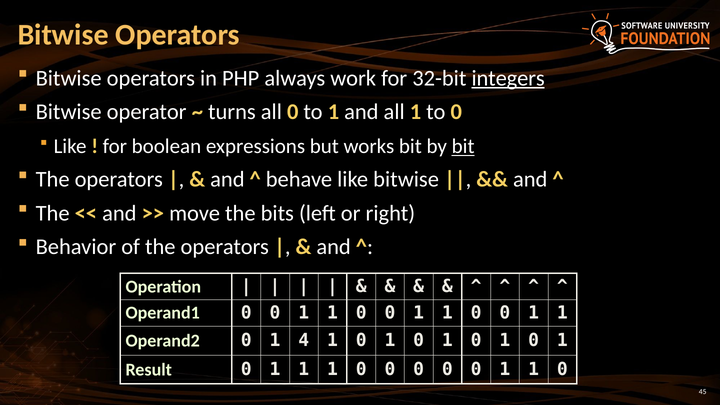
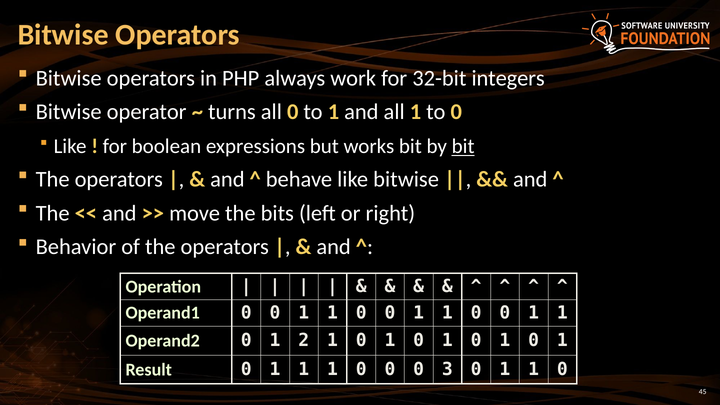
integers underline: present -> none
4: 4 -> 2
0 at (447, 369): 0 -> 3
